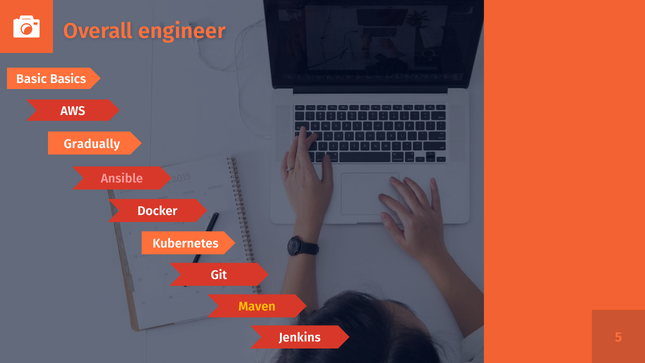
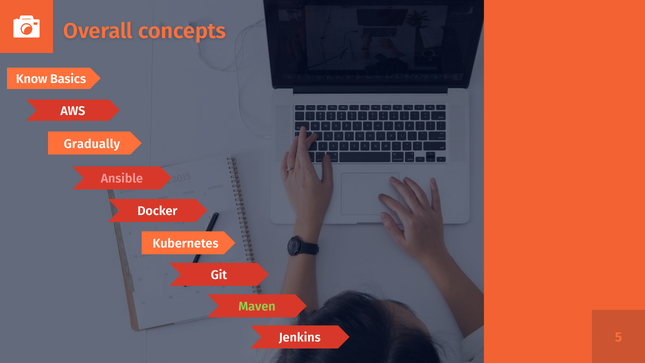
engineer: engineer -> concepts
Basic: Basic -> Know
Maven colour: yellow -> light green
